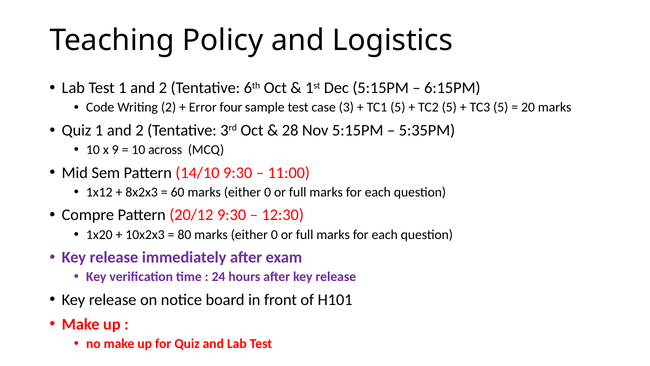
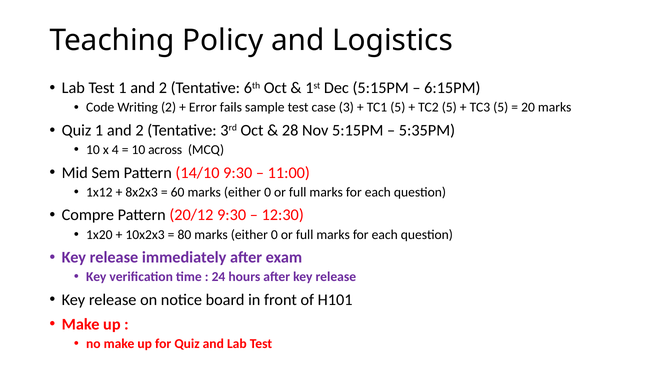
four: four -> fails
9: 9 -> 4
